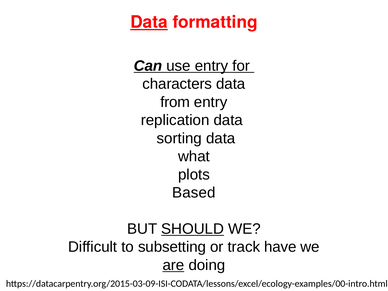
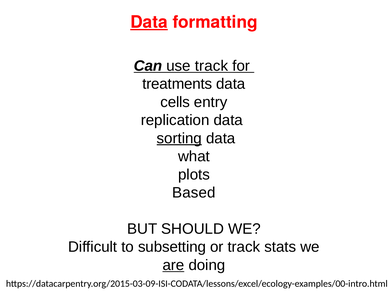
use entry: entry -> track
characters: characters -> treatments
from: from -> cells
sorting underline: none -> present
SHOULD underline: present -> none
have: have -> stats
